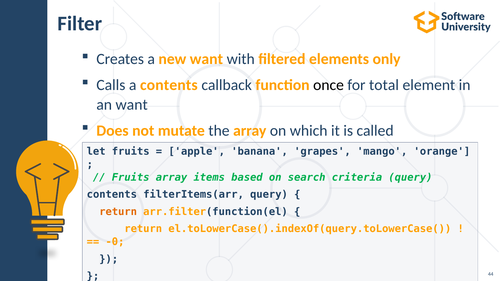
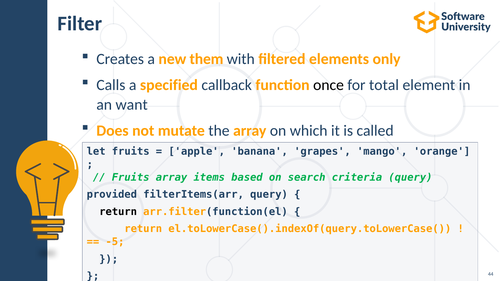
new want: want -> them
a contents: contents -> specified
contents at (112, 195): contents -> provided
return at (118, 212) colour: orange -> black
-0: -0 -> -5
